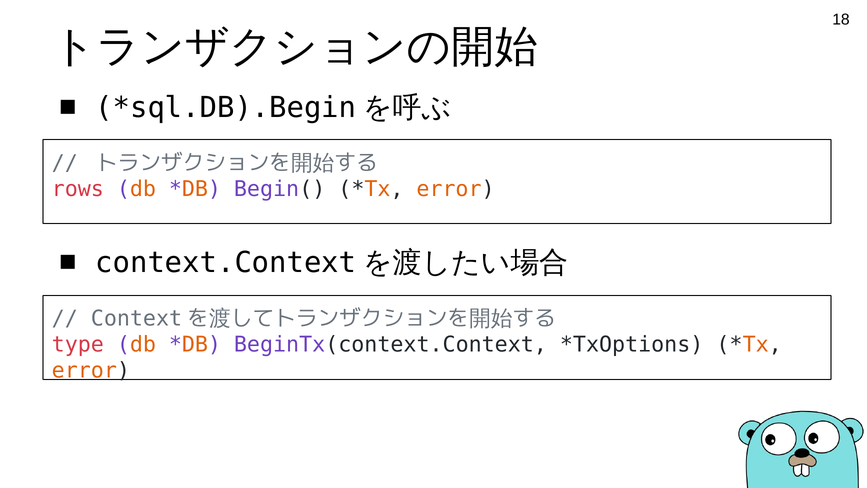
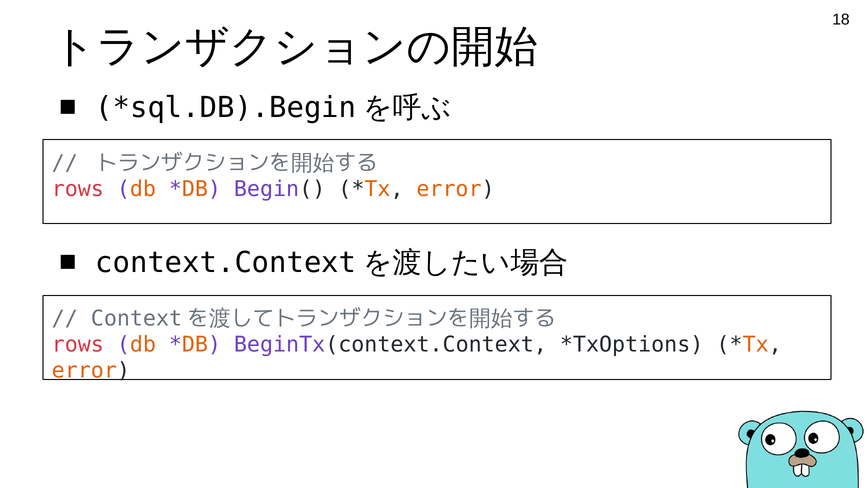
type at (78, 344): type -> rows
